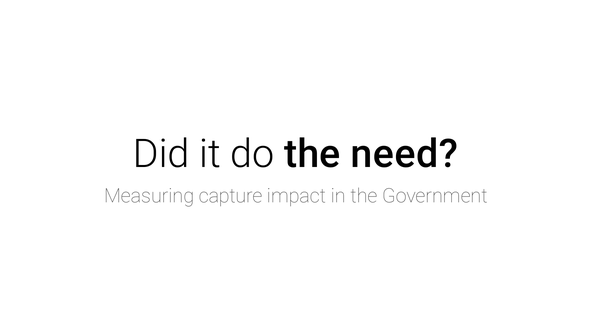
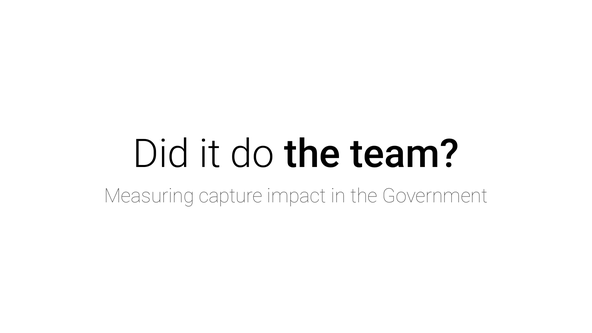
need: need -> team
